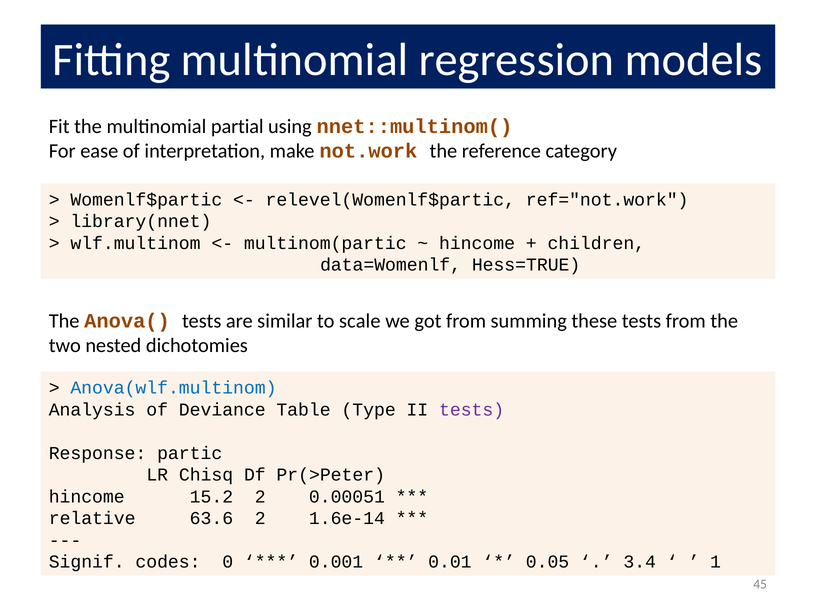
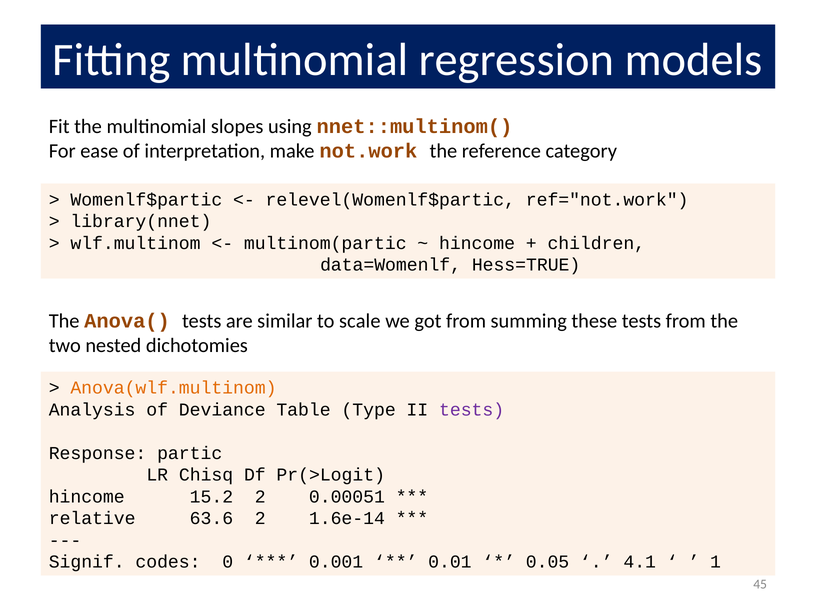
partial: partial -> slopes
Anova(wlf.multinom colour: blue -> orange
Pr(>Peter: Pr(>Peter -> Pr(>Logit
3.4: 3.4 -> 4.1
